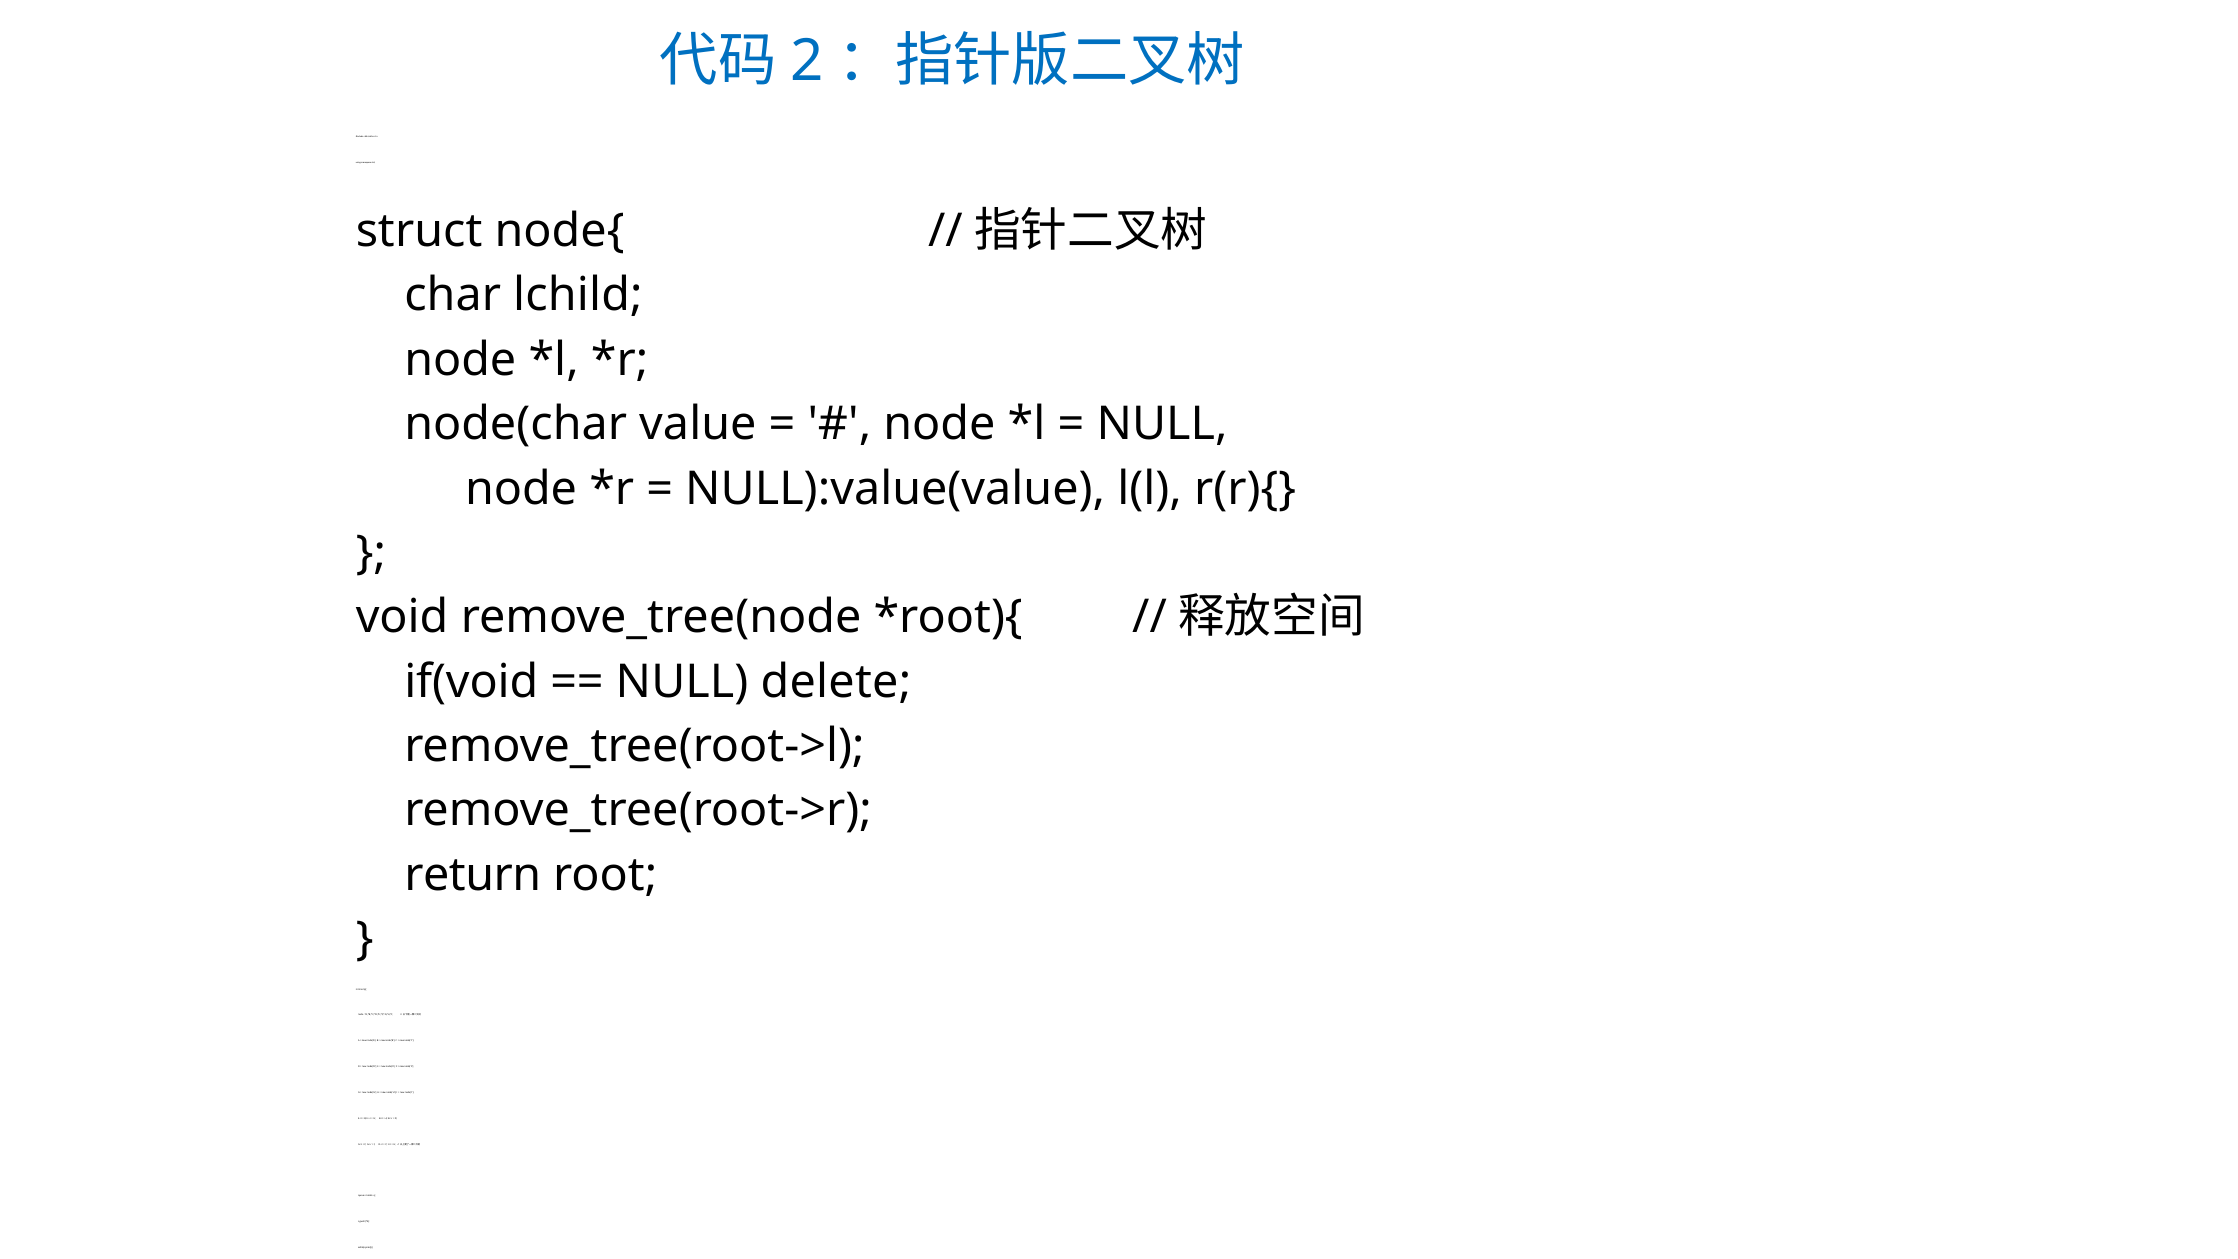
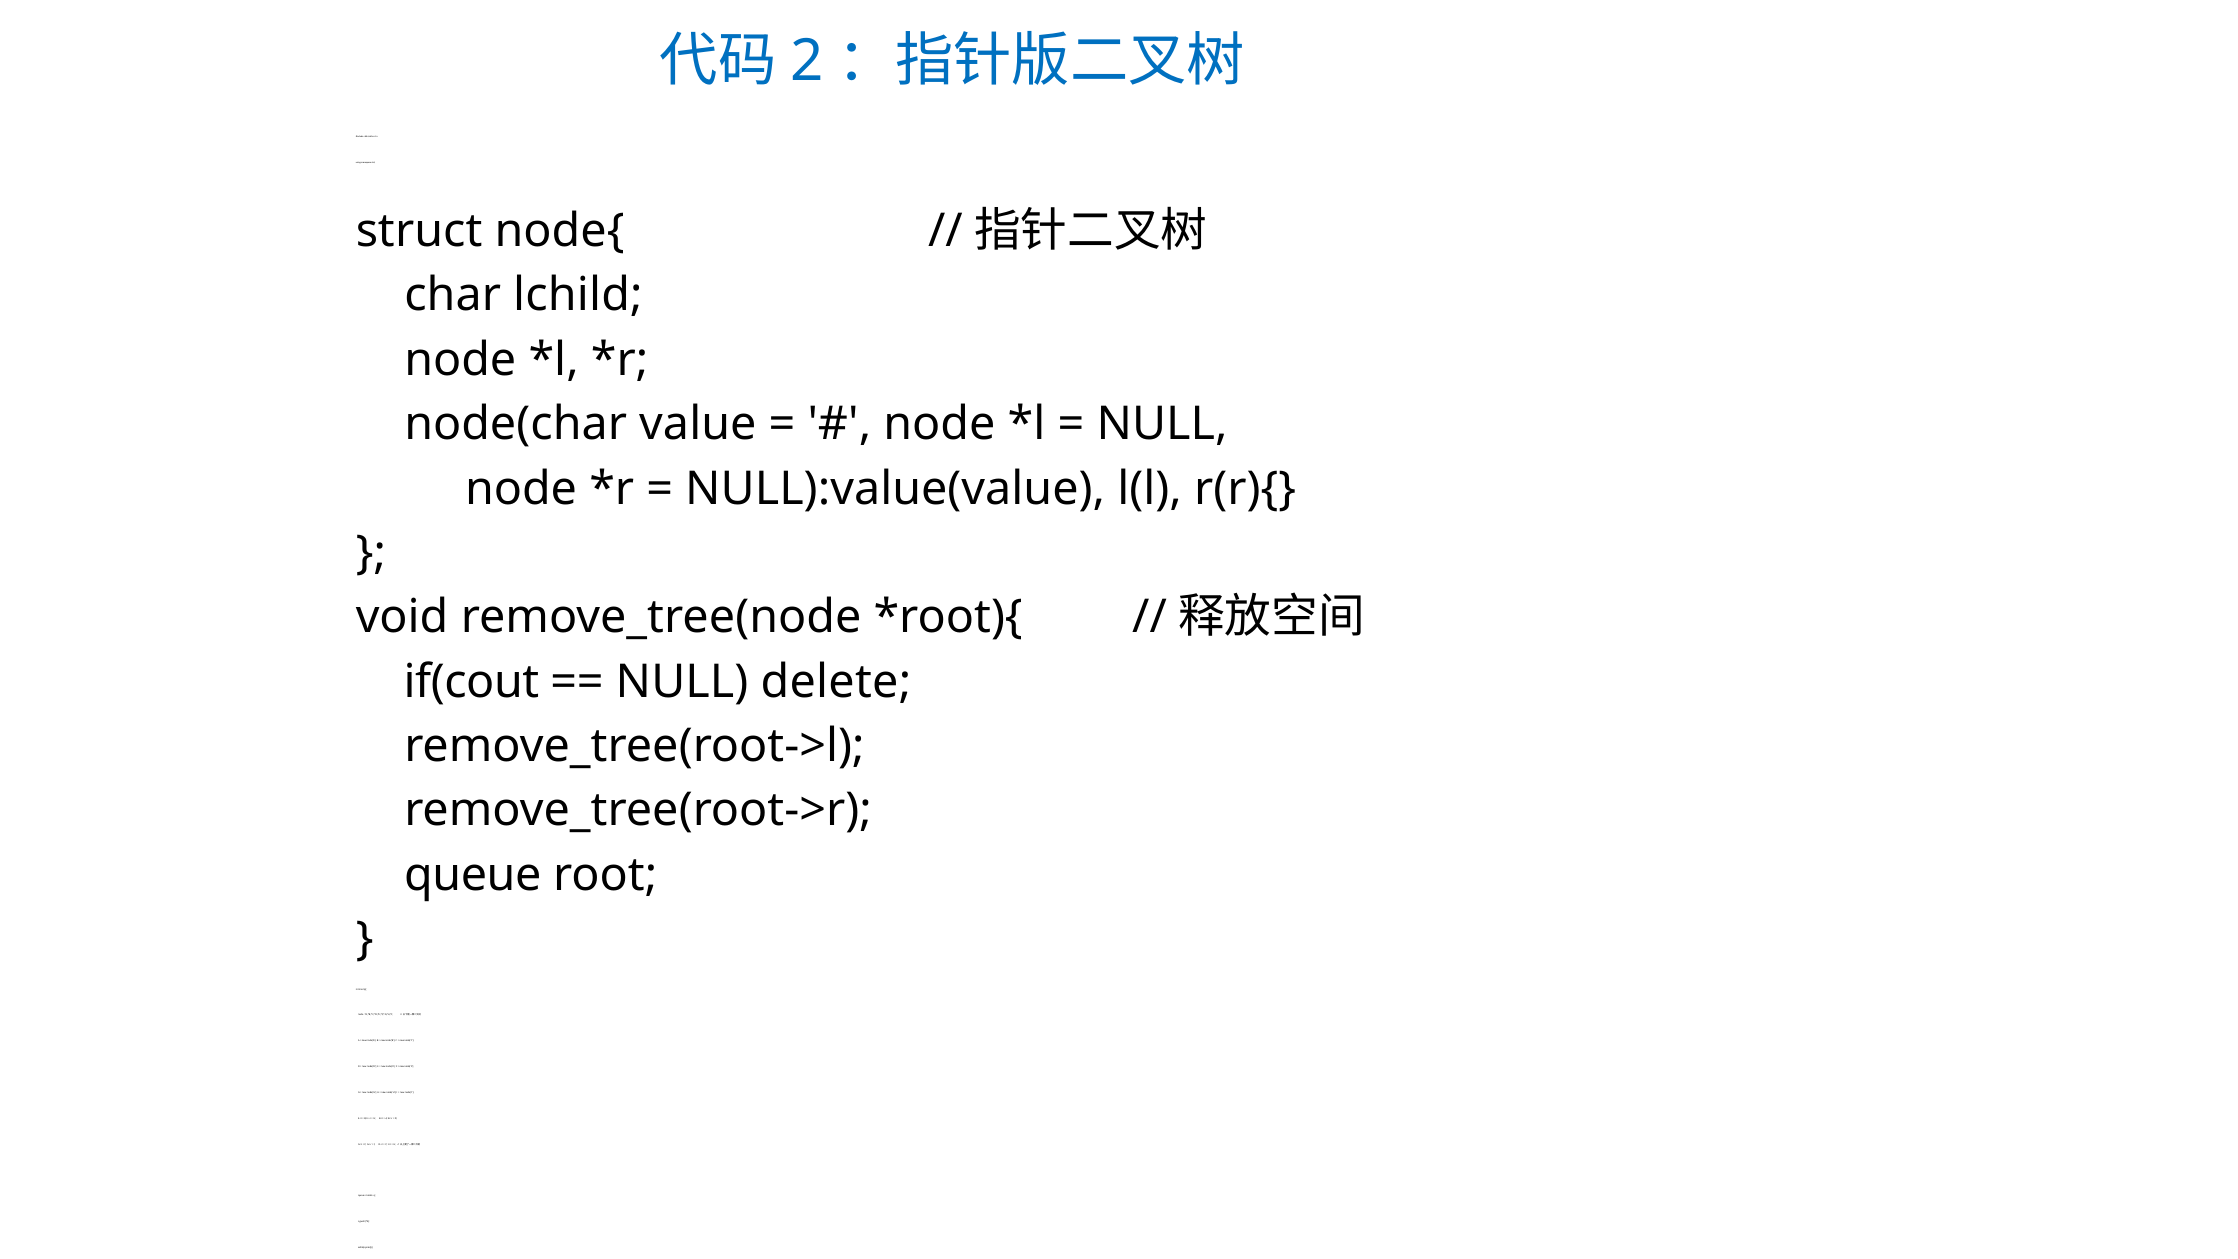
if(void: if(void -> if(cout
return at (473, 875): return -> queue
